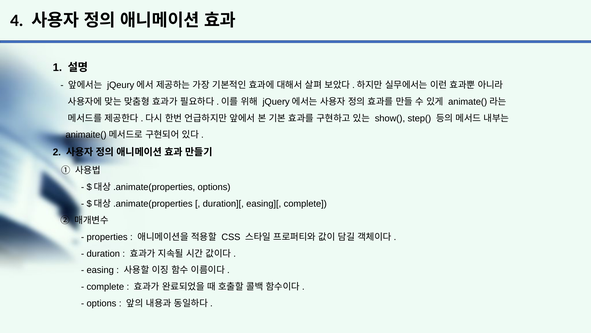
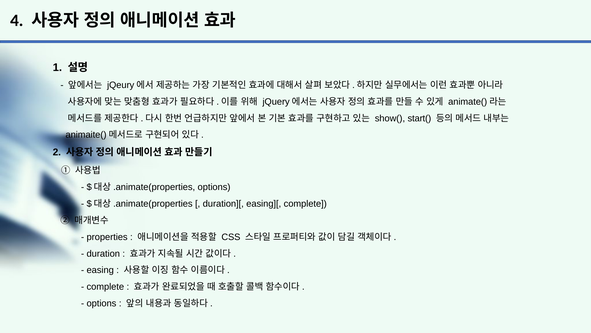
step(: step( -> start(
